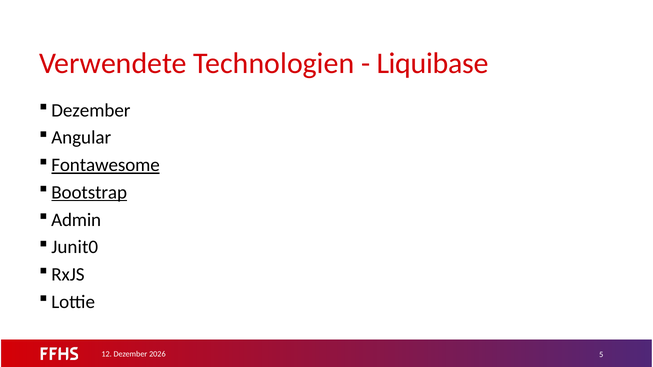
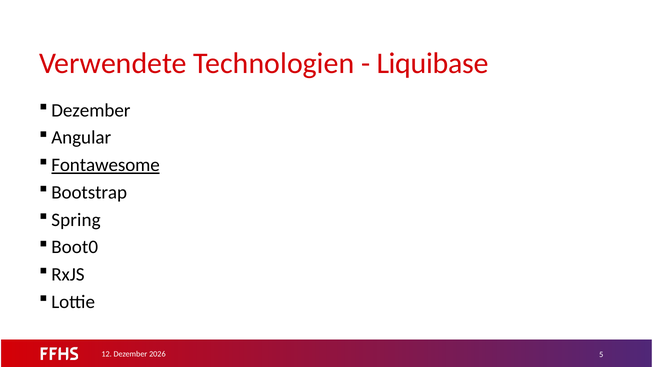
Bootstrap underline: present -> none
Admin: Admin -> Spring
Junit0: Junit0 -> Boot0
